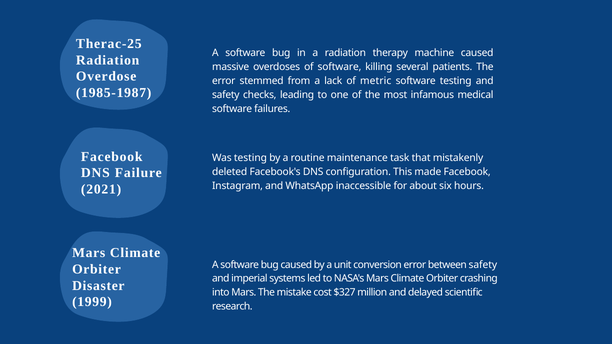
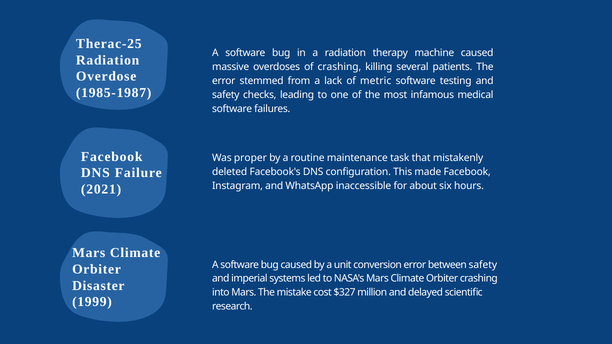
of software: software -> crashing
Was testing: testing -> proper
